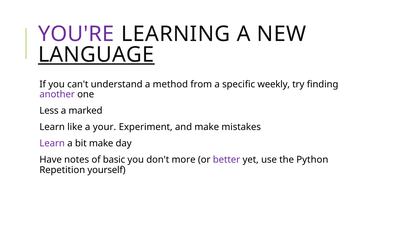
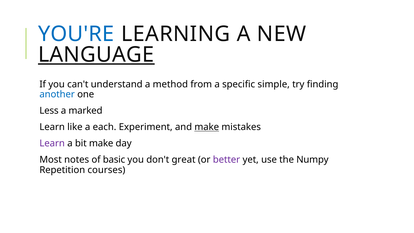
YOU'RE colour: purple -> blue
weekly: weekly -> simple
another colour: purple -> blue
your: your -> each
make at (207, 127) underline: none -> present
Have: Have -> Most
more: more -> great
Python: Python -> Numpy
yourself: yourself -> courses
